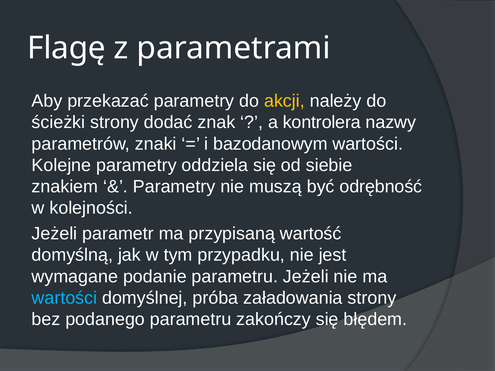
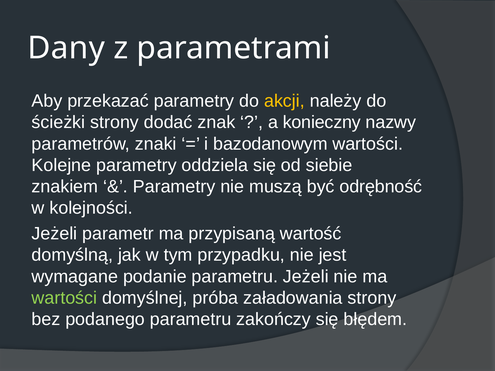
Flagę: Flagę -> Dany
kontrolera: kontrolera -> konieczny
wartości at (64, 298) colour: light blue -> light green
